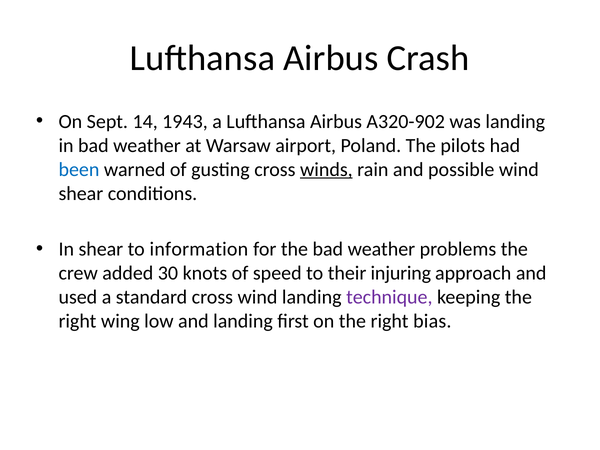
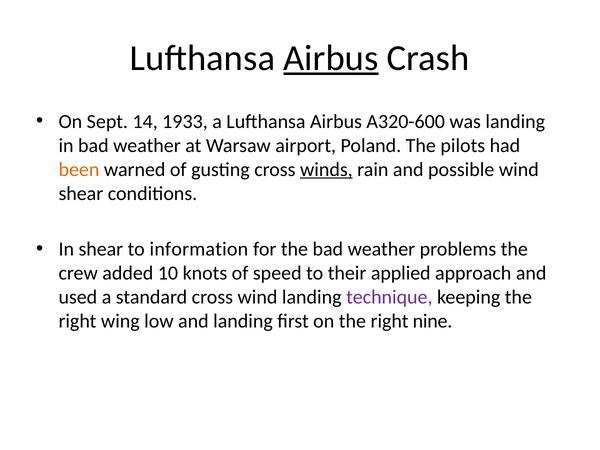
Airbus at (331, 58) underline: none -> present
1943: 1943 -> 1933
A320-902: A320-902 -> A320-600
been colour: blue -> orange
30: 30 -> 10
injuring: injuring -> applied
bias: bias -> nine
